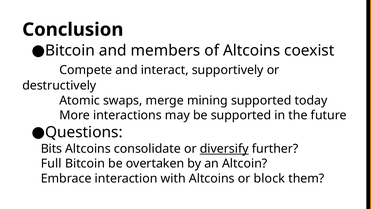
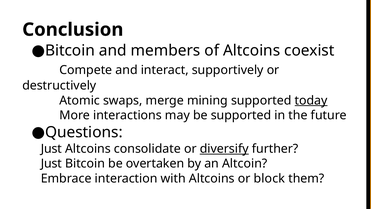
today underline: none -> present
Bits at (51, 148): Bits -> Just
Full at (51, 163): Full -> Just
